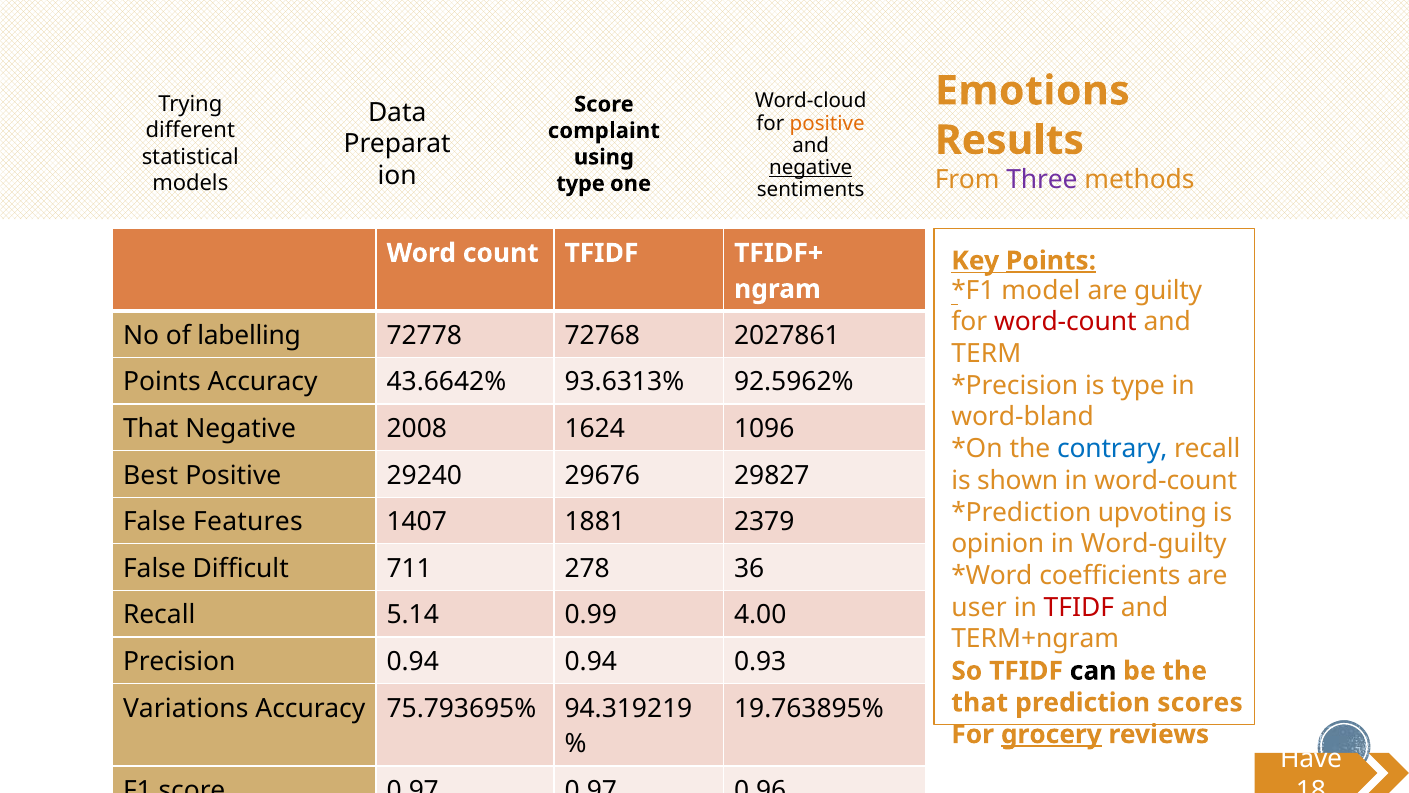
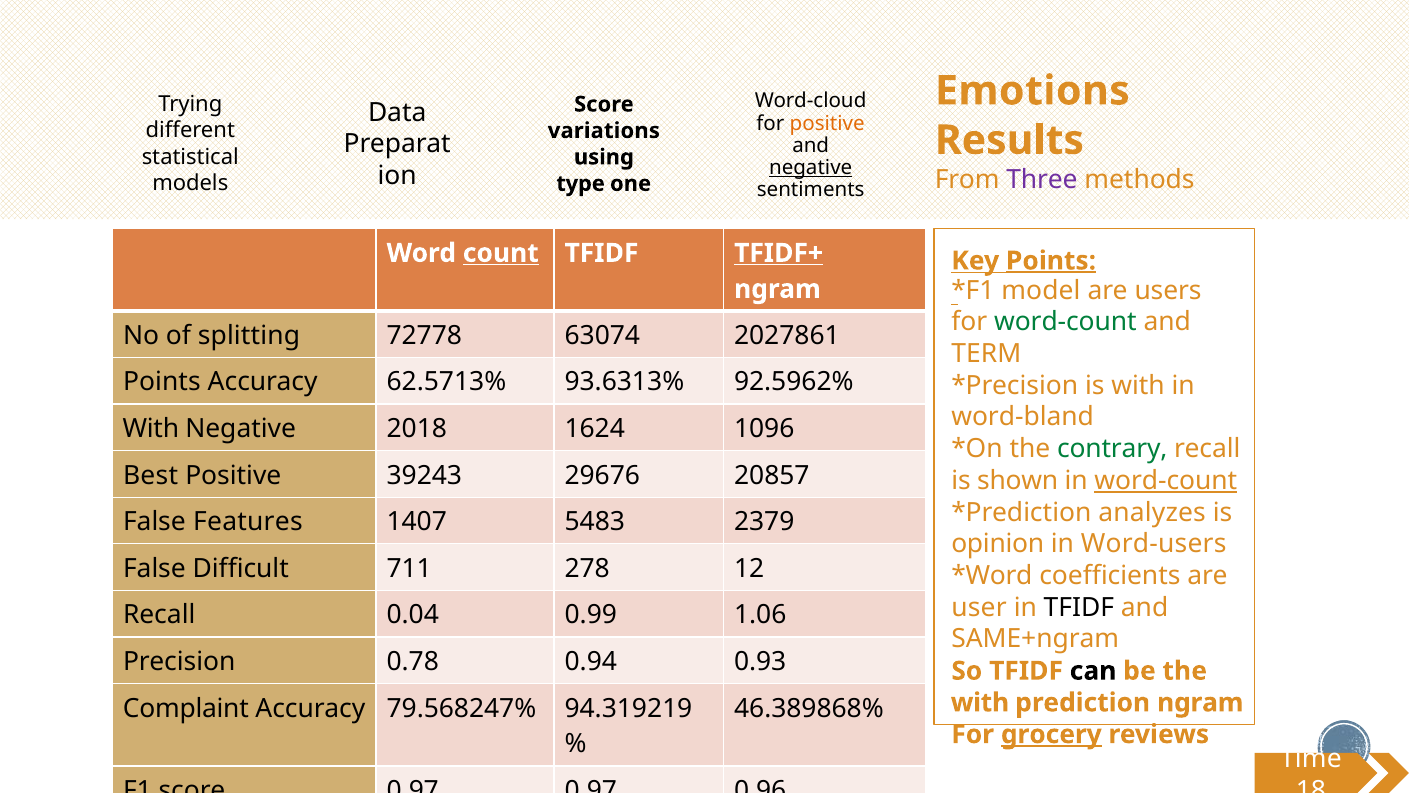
complaint: complaint -> variations
count underline: none -> present
TFIDF+ underline: none -> present
guilty: guilty -> users
word-count at (1065, 322) colour: red -> green
labelling: labelling -> splitting
72768: 72768 -> 63074
43.6642%: 43.6642% -> 62.5713%
is type: type -> with
That at (151, 429): That -> With
2008: 2008 -> 2018
contrary colour: blue -> green
29240: 29240 -> 39243
29827: 29827 -> 20857
word-count at (1166, 480) underline: none -> present
upvoting: upvoting -> analyzes
1881: 1881 -> 5483
Word-guilty: Word-guilty -> Word-users
36: 36 -> 12
TFIDF at (1079, 607) colour: red -> black
5.14: 5.14 -> 0.04
4.00: 4.00 -> 1.06
TERM+ngram: TERM+ngram -> SAME+ngram
Precision 0.94: 0.94 -> 0.78
that at (980, 702): that -> with
prediction scores: scores -> ngram
Variations: Variations -> Complaint
75.793695%: 75.793695% -> 79.568247%
19.763895%: 19.763895% -> 46.389868%
Have: Have -> Time
